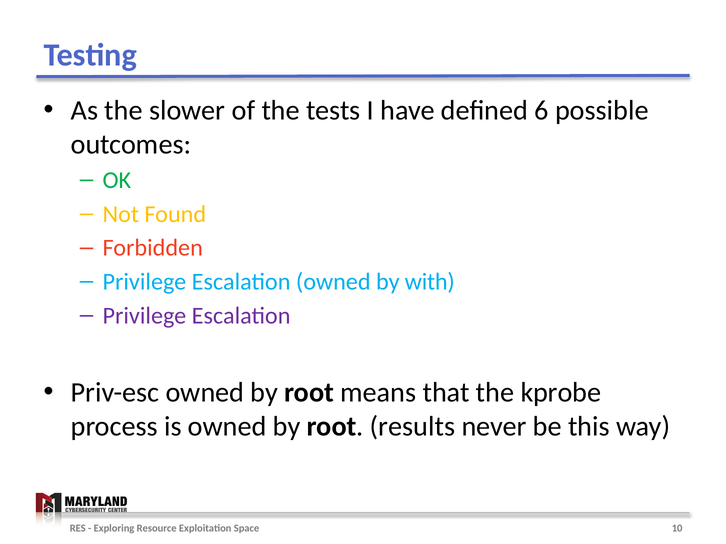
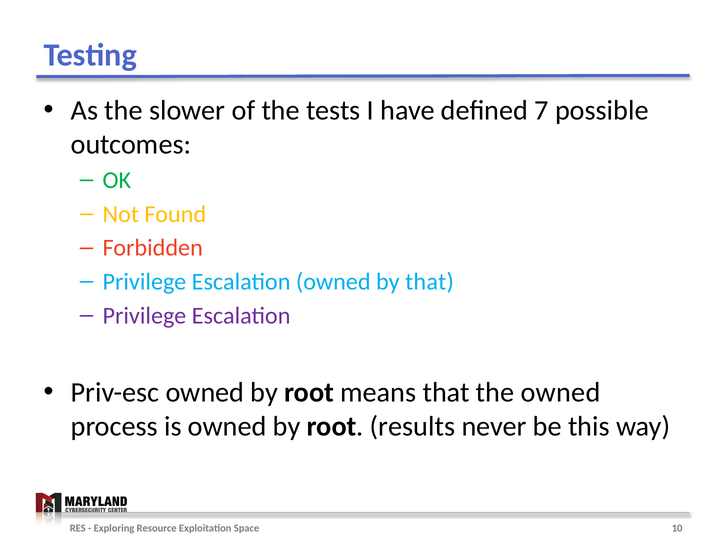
6: 6 -> 7
by with: with -> that
the kprobe: kprobe -> owned
